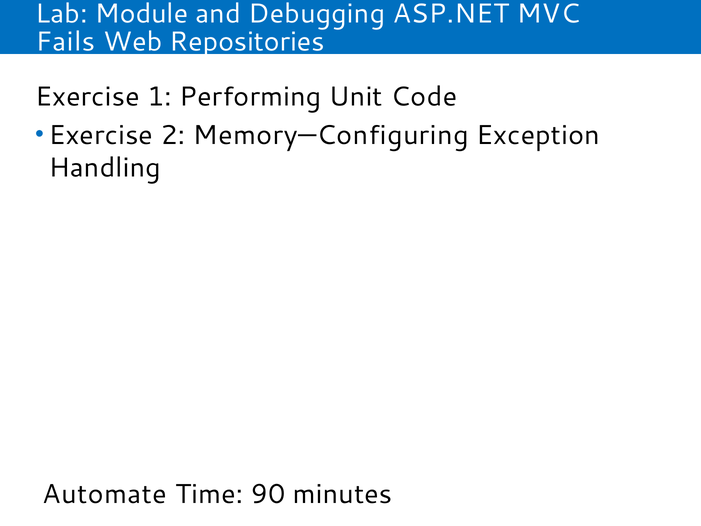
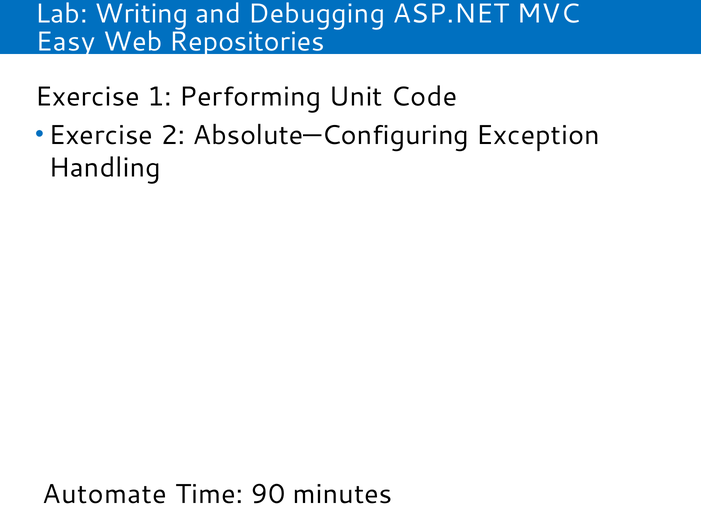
Module: Module -> Writing
Fails: Fails -> Easy
Memory—Configuring: Memory—Configuring -> Absolute—Configuring
